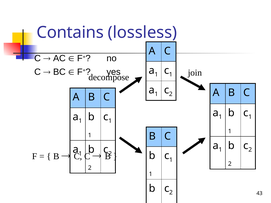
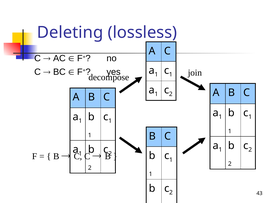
Contains: Contains -> Deleting
